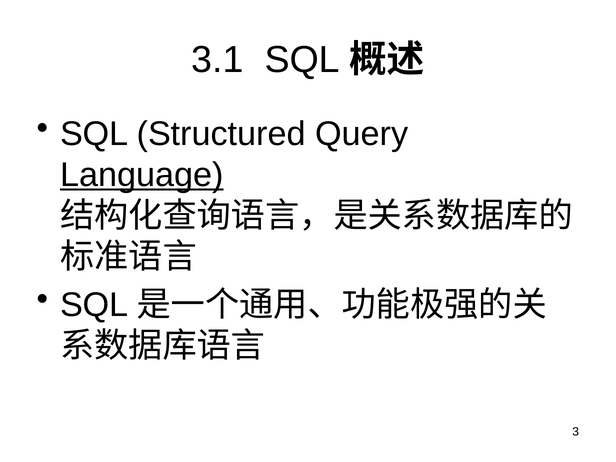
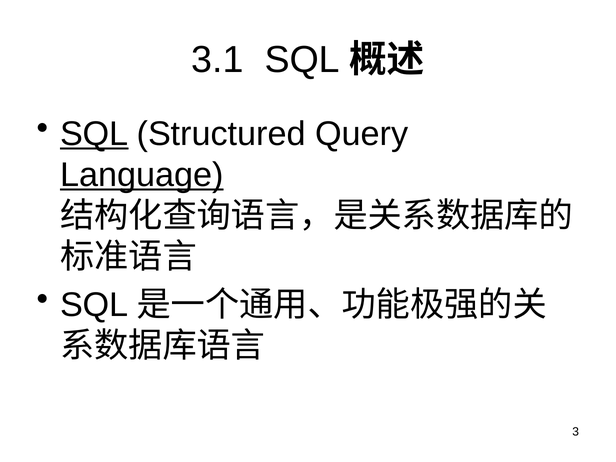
SQL at (94, 134) underline: none -> present
